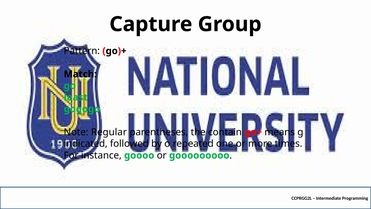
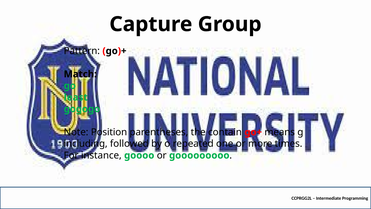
Regular: Regular -> Position
indicated: indicated -> including
